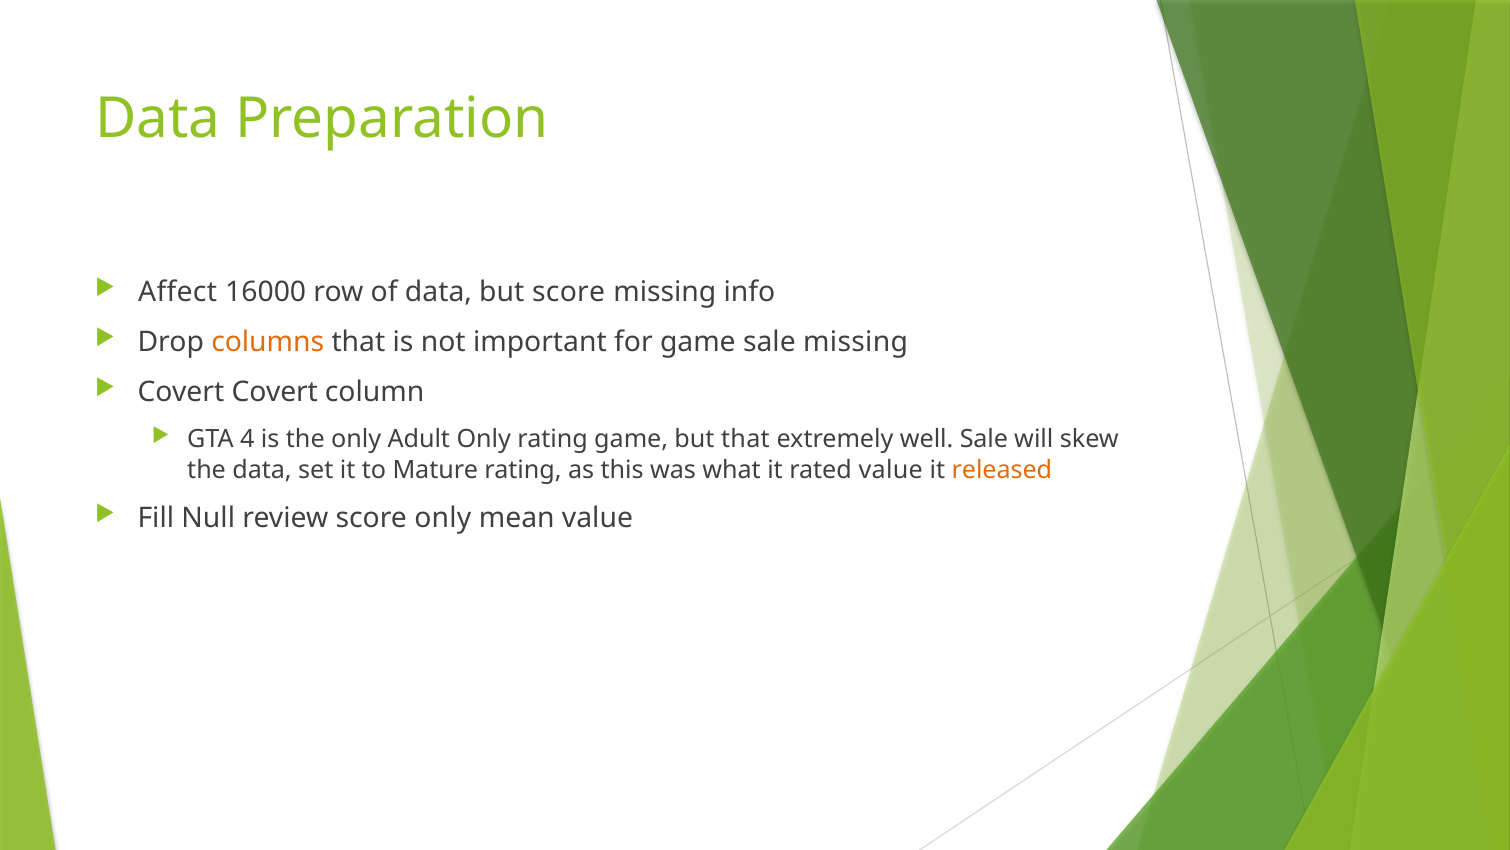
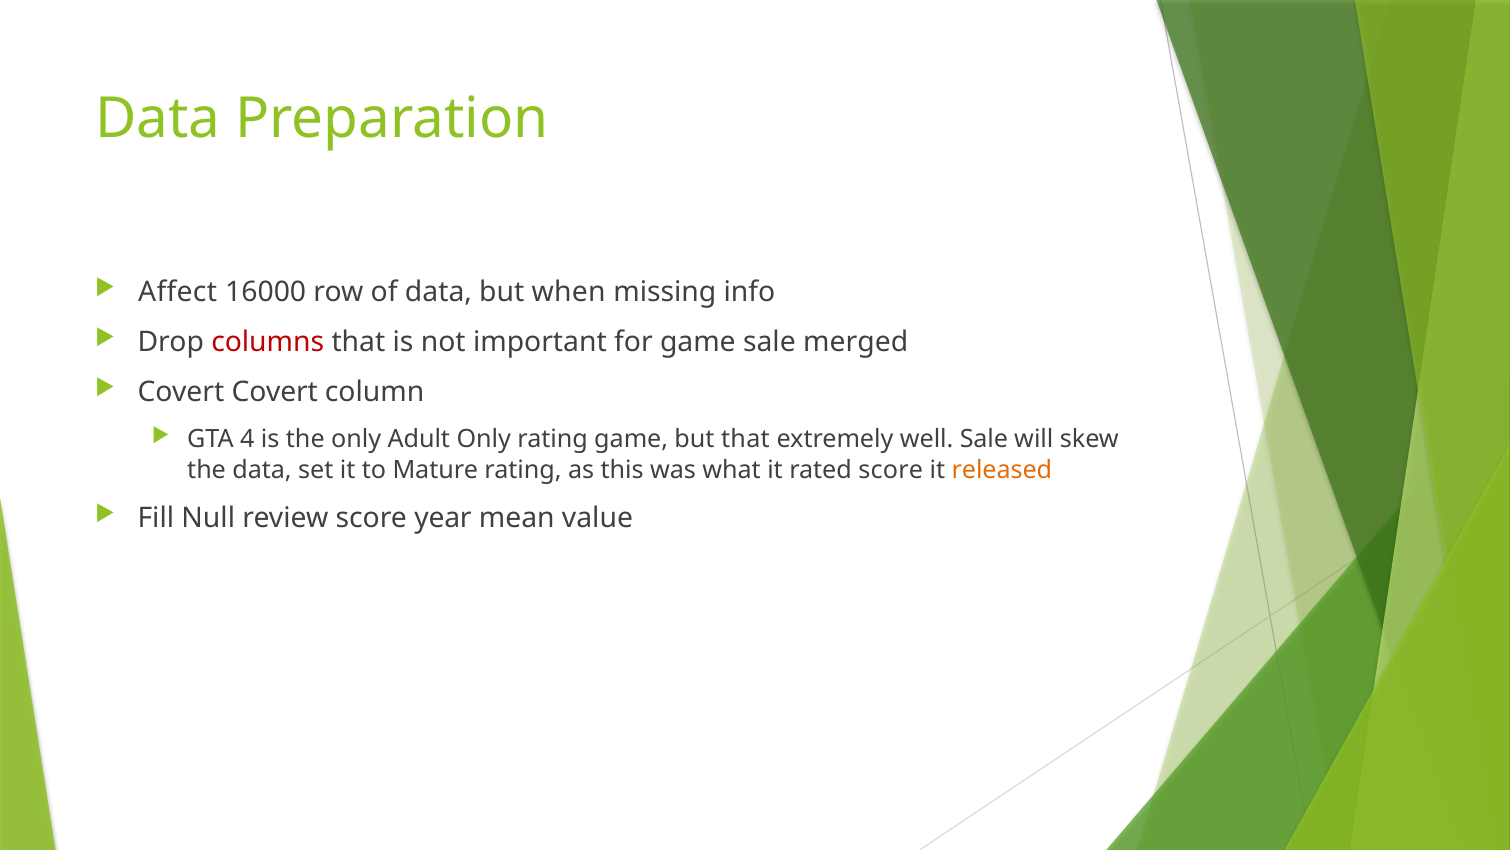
but score: score -> when
columns colour: orange -> red
sale missing: missing -> merged
rated value: value -> score
score only: only -> year
